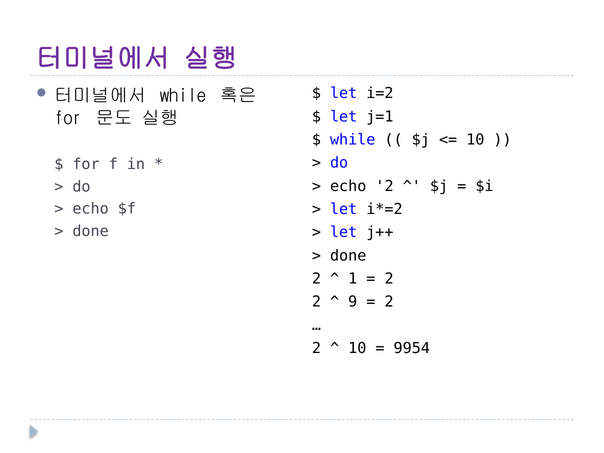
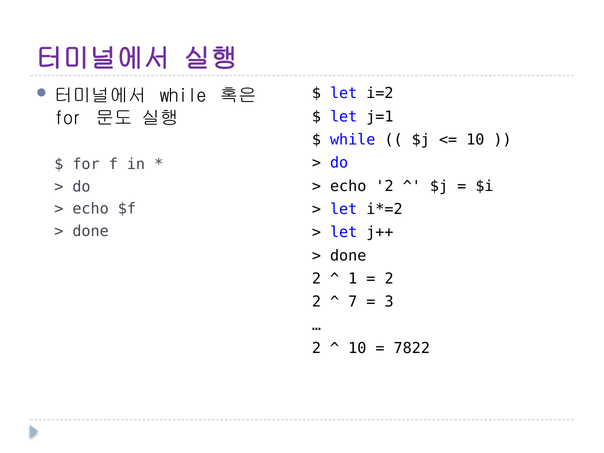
9: 9 -> 7
2 at (389, 302): 2 -> 3
9954: 9954 -> 7822
